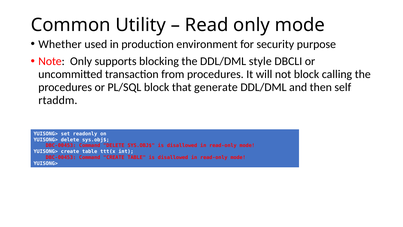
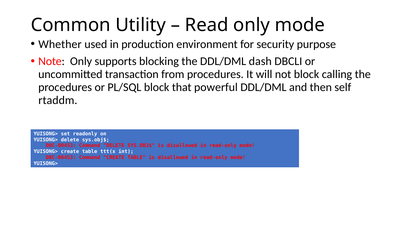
style: style -> dash
generate: generate -> powerful
